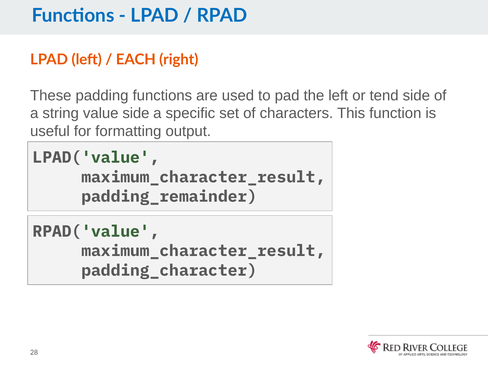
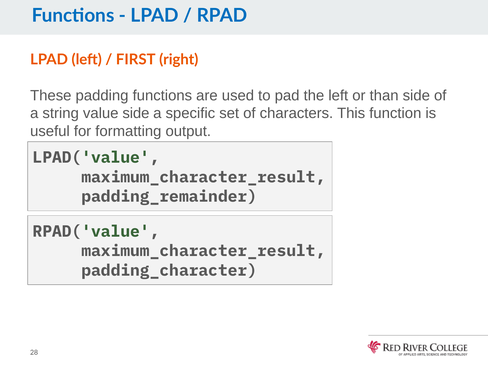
EACH: EACH -> FIRST
tend: tend -> than
